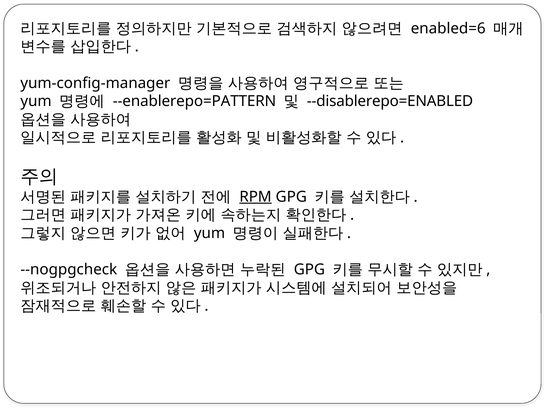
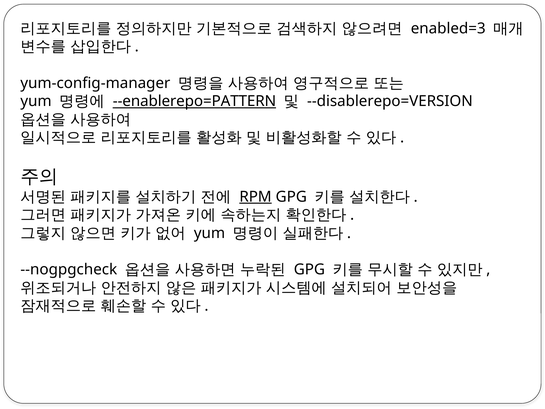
enabled=6: enabled=6 -> enabled=3
--enablerepo=PATTERN underline: none -> present
--disablerepo=ENABLED: --disablerepo=ENABLED -> --disablerepo=VERSION
